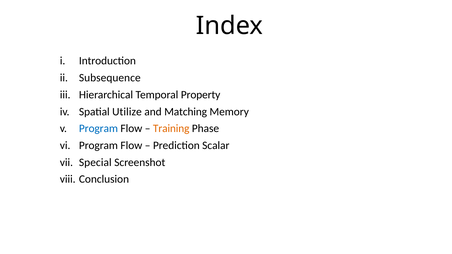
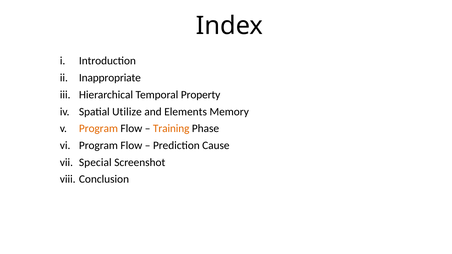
Subsequence: Subsequence -> Inappropriate
Matching: Matching -> Elements
Program at (98, 129) colour: blue -> orange
Scalar: Scalar -> Cause
